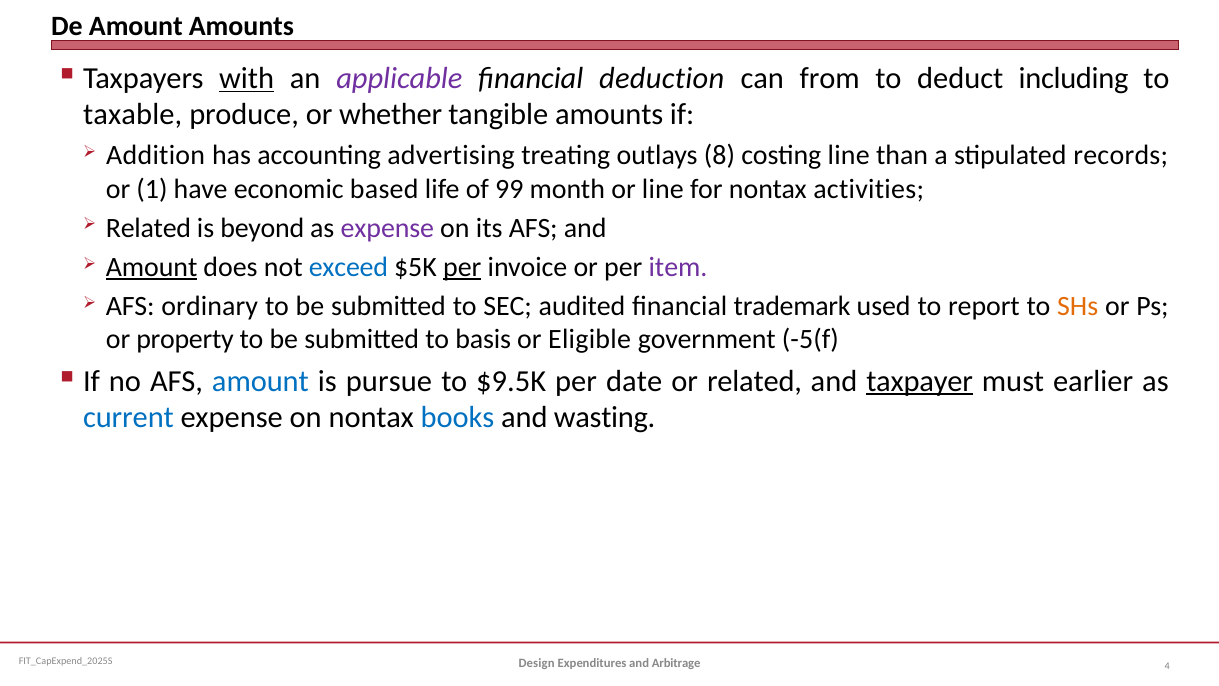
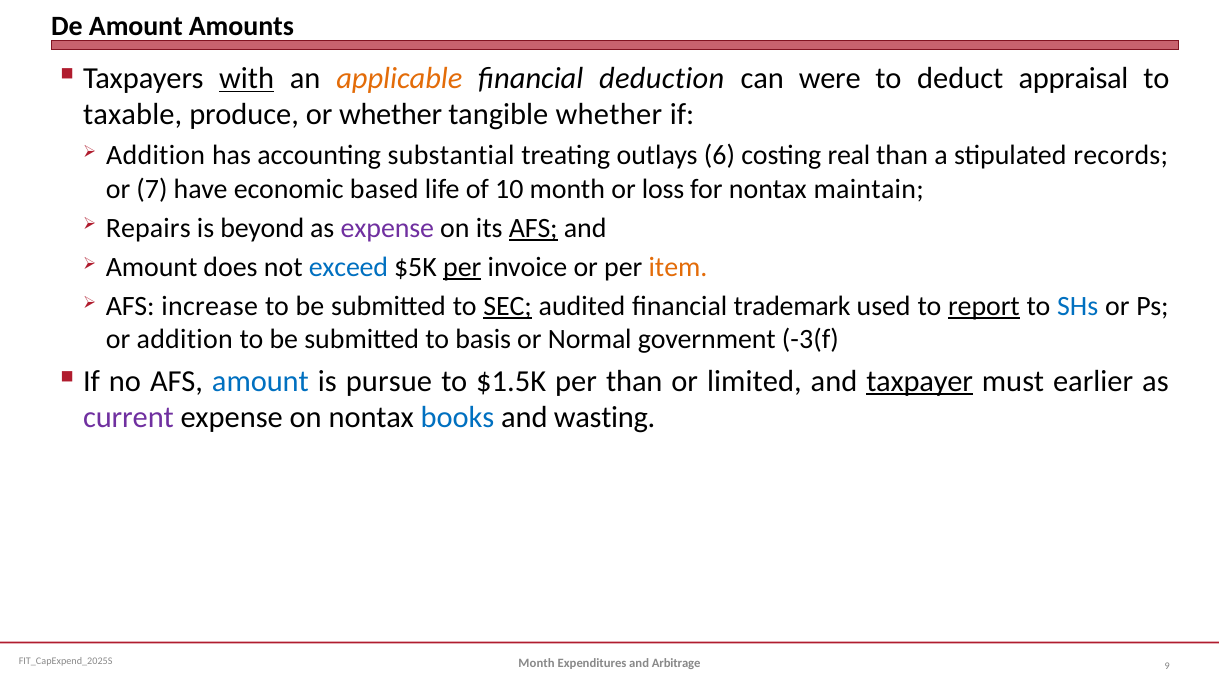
applicable colour: purple -> orange
from: from -> were
including: including -> appraisal
tangible amounts: amounts -> whether
advertising: advertising -> substantial
8: 8 -> 6
costing line: line -> real
1: 1 -> 7
99: 99 -> 10
or line: line -> loss
activities: activities -> maintain
Related at (148, 228): Related -> Repairs
AFS at (533, 228) underline: none -> present
Amount at (152, 267) underline: present -> none
item colour: purple -> orange
ordinary: ordinary -> increase
SEC underline: none -> present
report underline: none -> present
SHs colour: orange -> blue
or property: property -> addition
Eligible: Eligible -> Normal
-5(f: -5(f -> -3(f
$9.5K: $9.5K -> $1.5K
per date: date -> than
or related: related -> limited
current colour: blue -> purple
4: 4 -> 9
Design at (537, 663): Design -> Month
